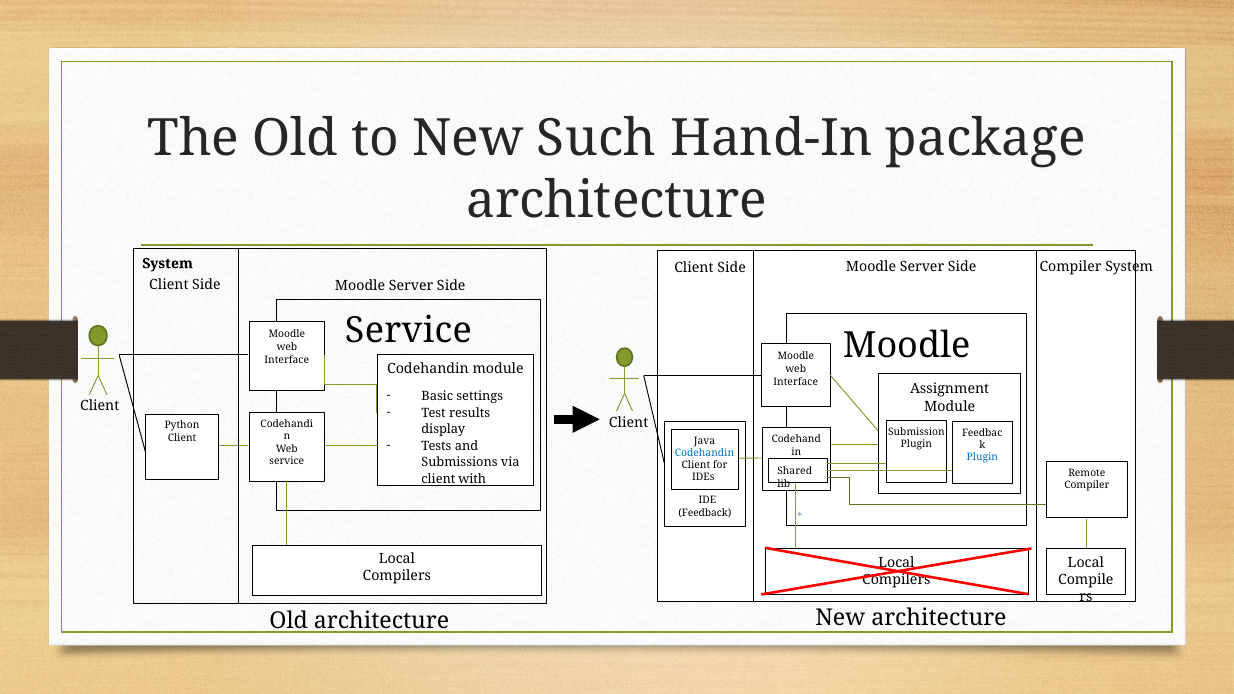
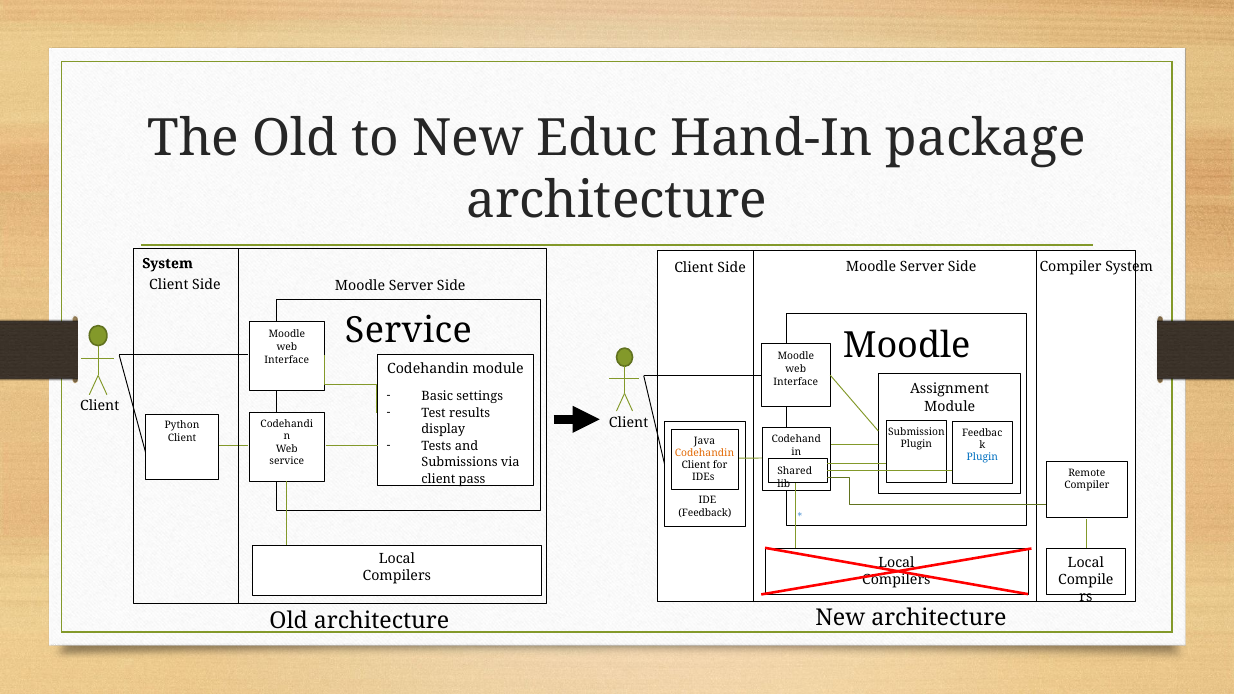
Such: Such -> Educ
Codehandin at (704, 453) colour: blue -> orange
with: with -> pass
